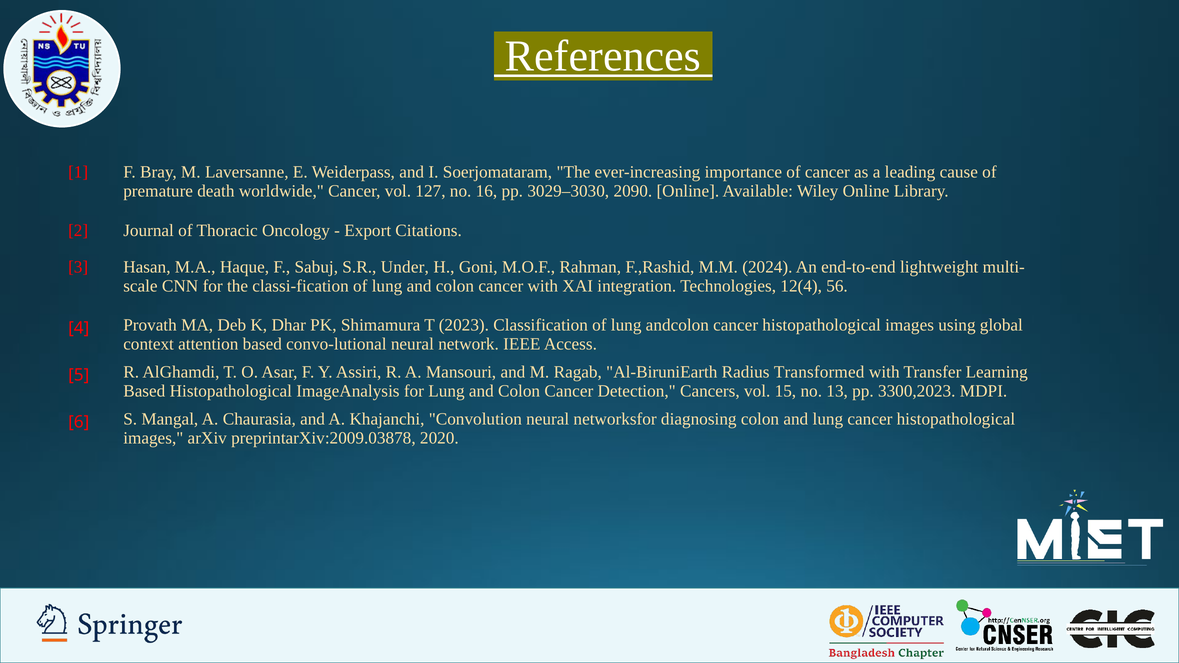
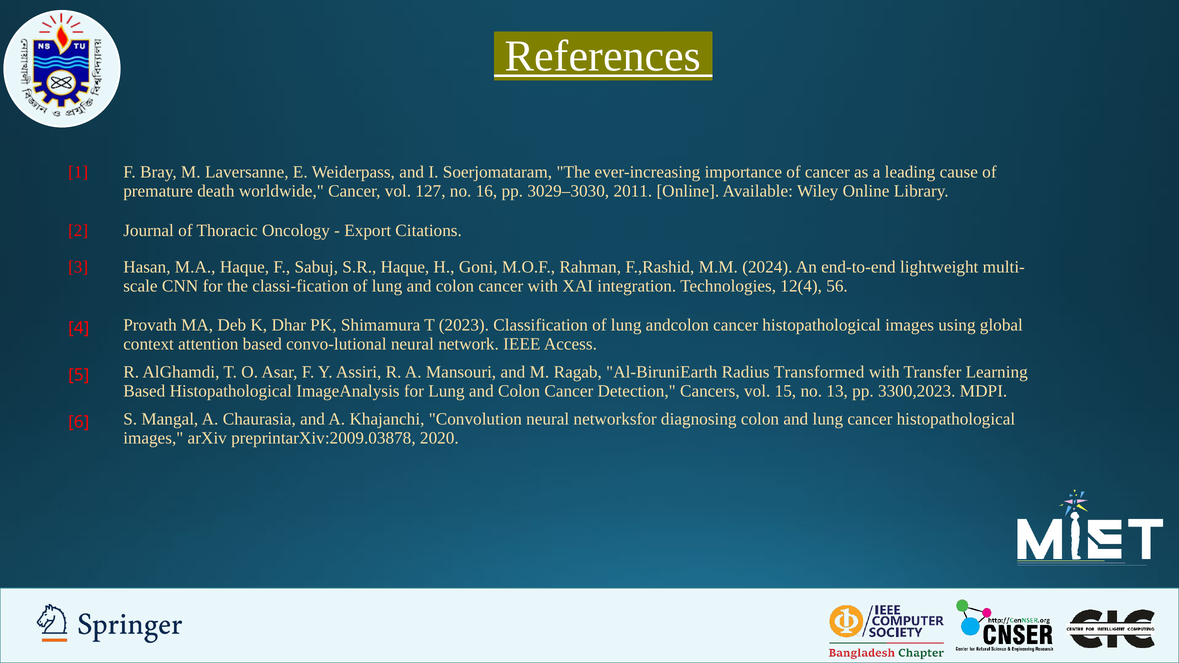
2090: 2090 -> 2011
S.R Under: Under -> Haque
